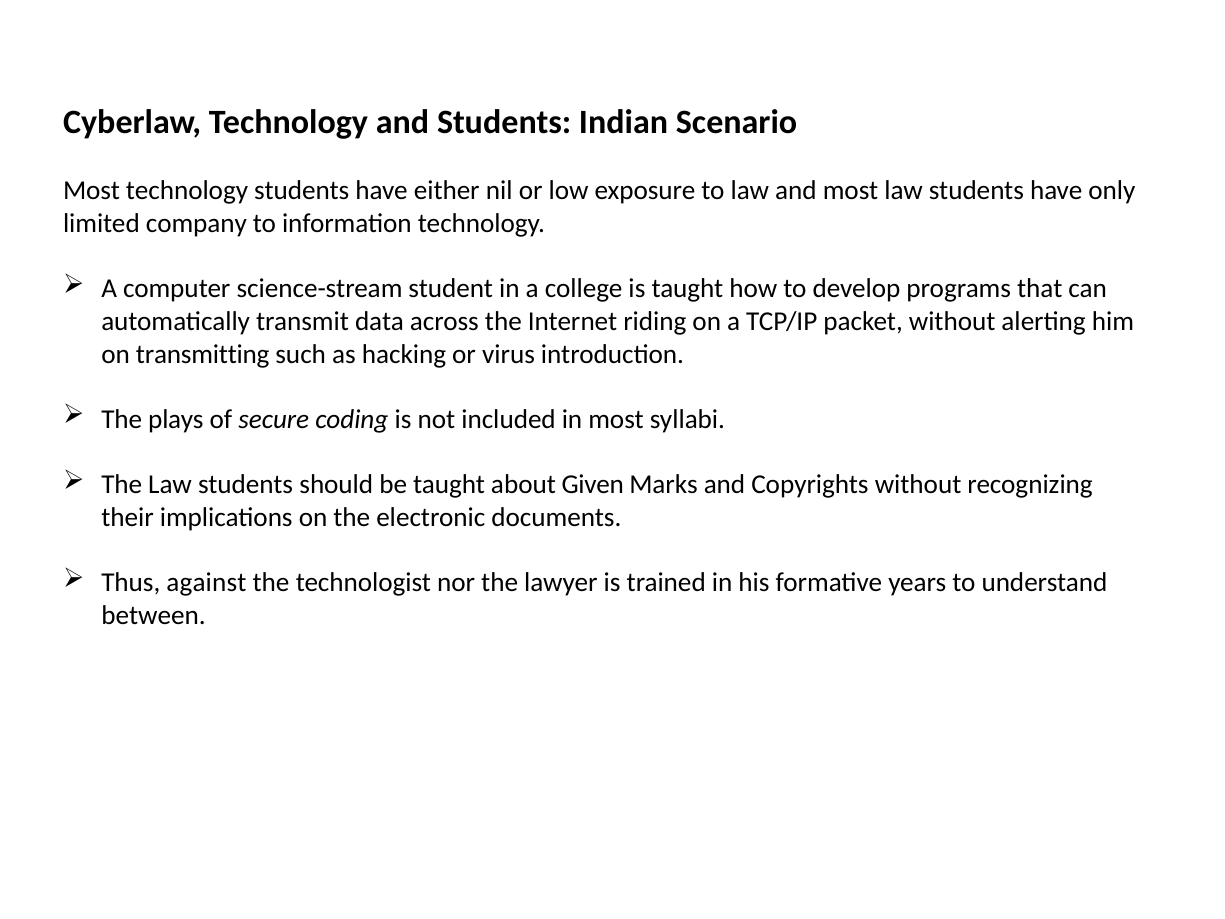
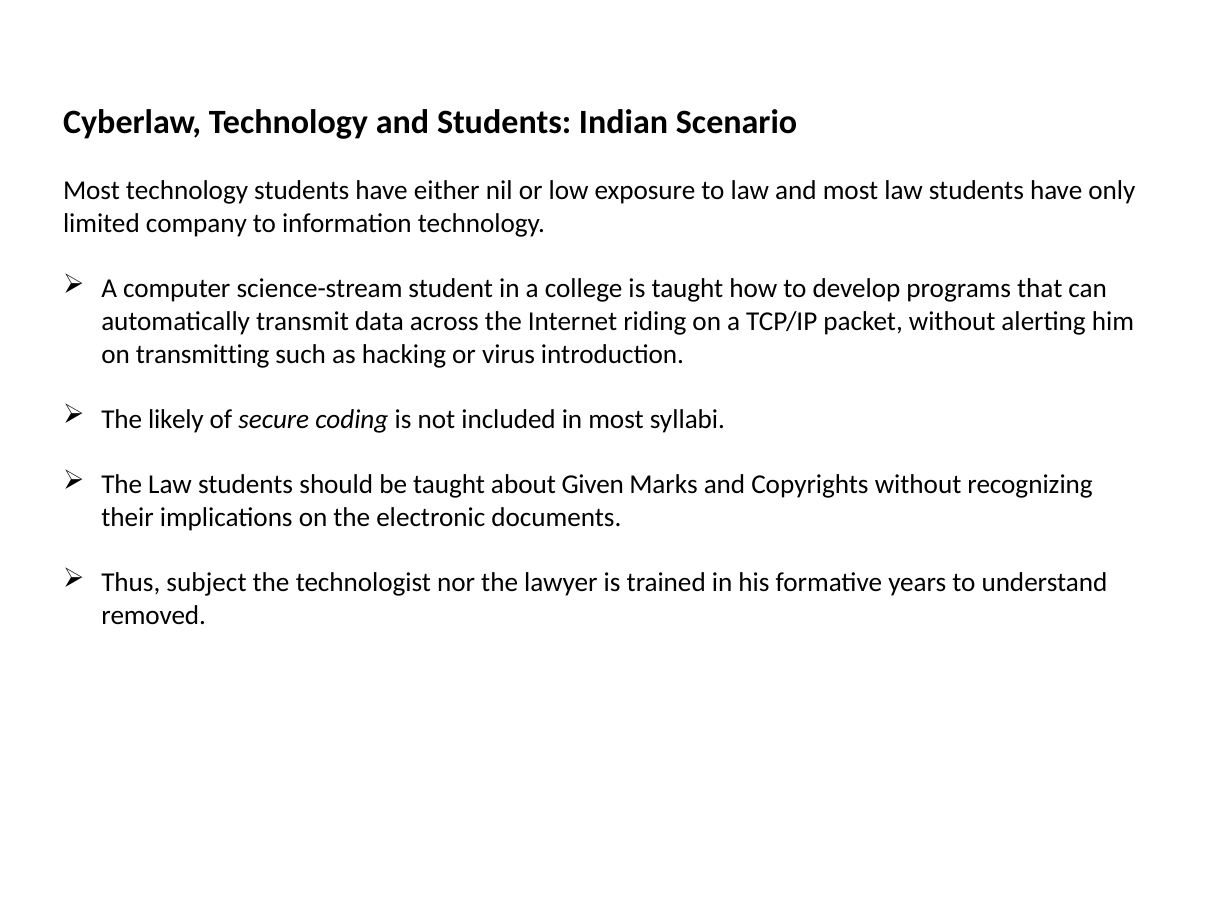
plays: plays -> likely
against: against -> subject
between: between -> removed
